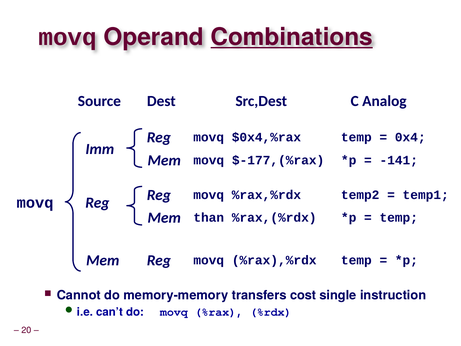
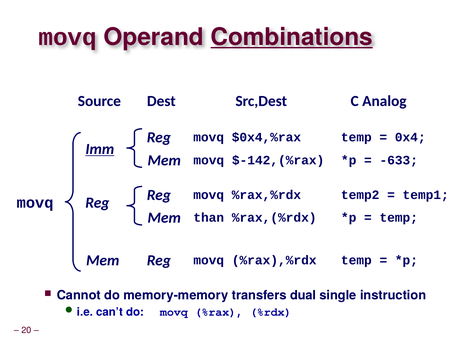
Imm underline: none -> present
$-177,(%rax: $-177,(%rax -> $-142,(%rax
-141: -141 -> -633
cost: cost -> dual
